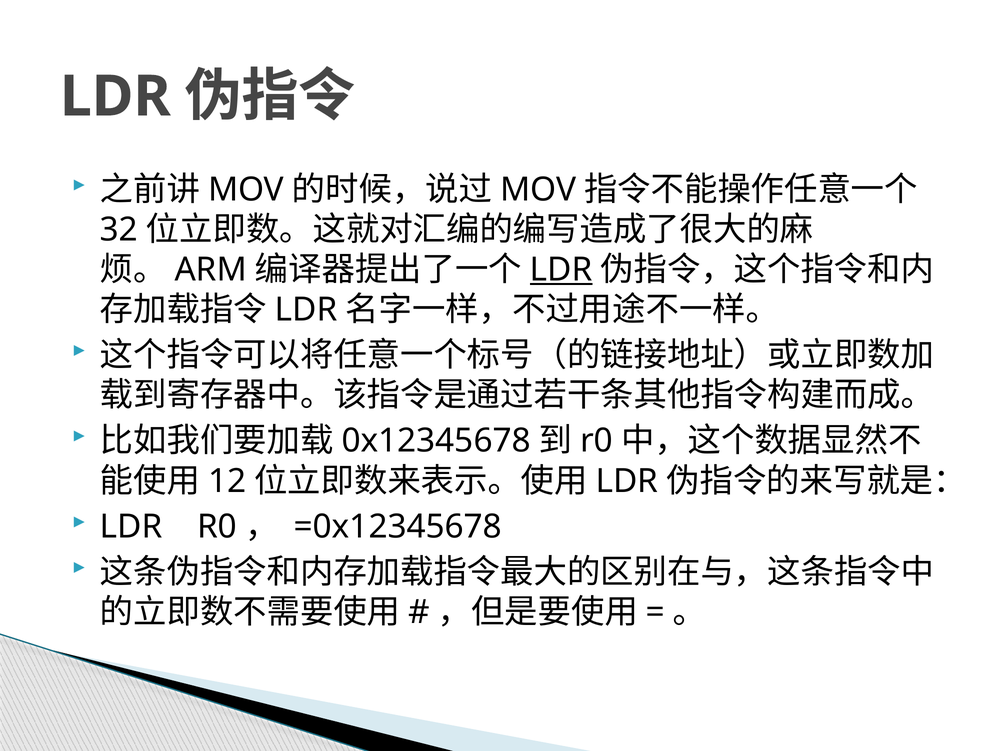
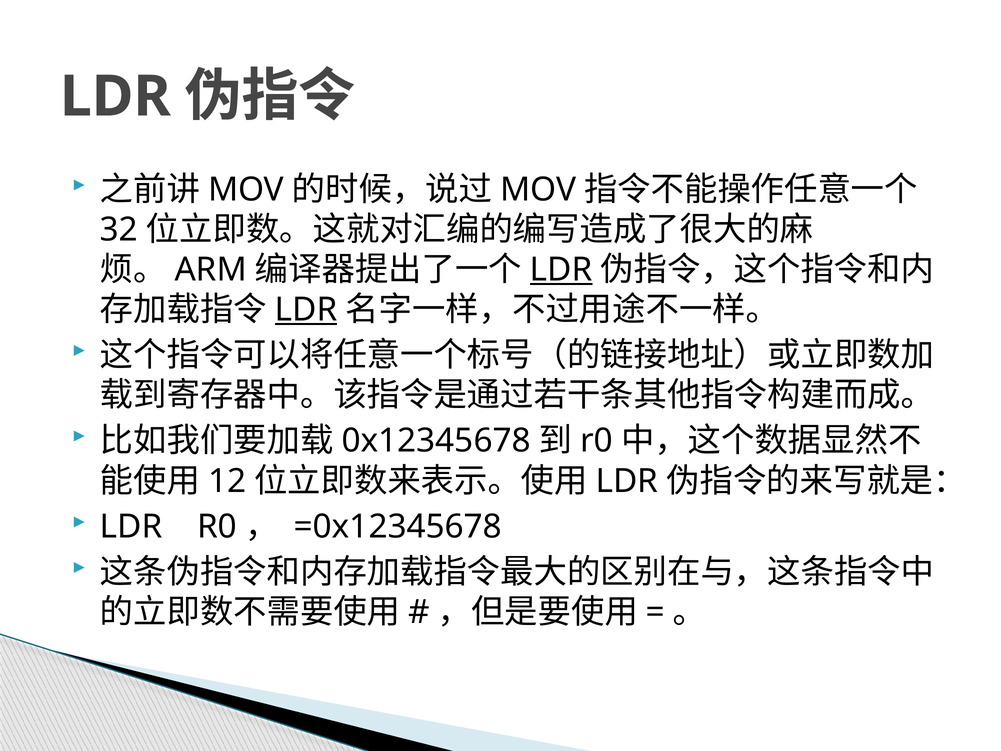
LDR at (306, 310) underline: none -> present
